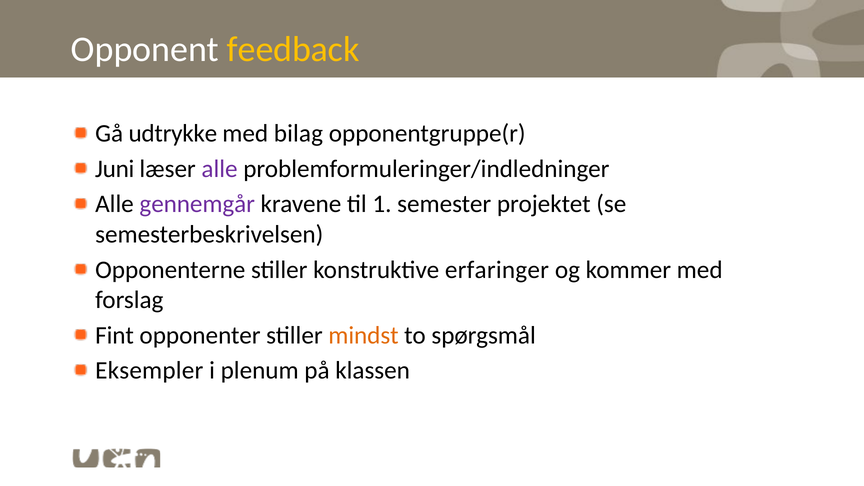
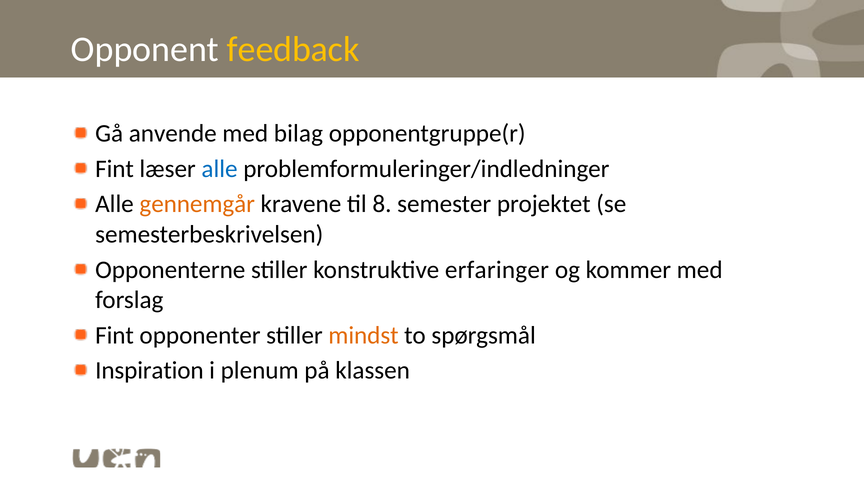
udtrykke: udtrykke -> anvende
Juni at (115, 169): Juni -> Fint
alle at (220, 169) colour: purple -> blue
gennemgår colour: purple -> orange
1: 1 -> 8
Eksempler: Eksempler -> Inspiration
